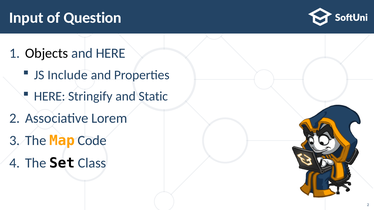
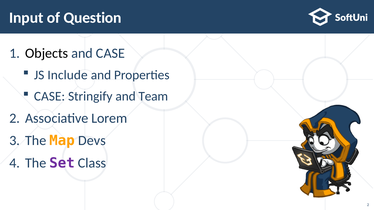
and HERE: HERE -> CASE
HERE at (50, 97): HERE -> CASE
Static: Static -> Team
Code: Code -> Devs
Set colour: black -> purple
